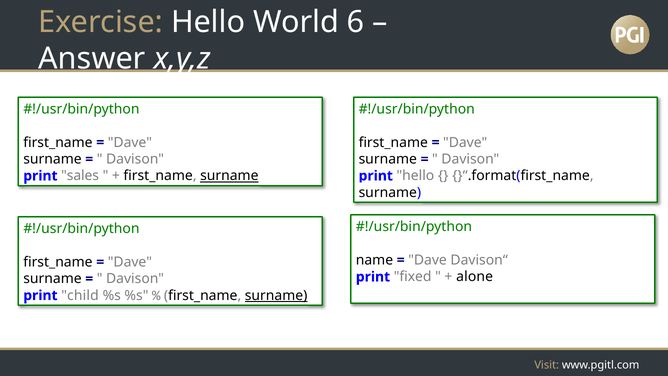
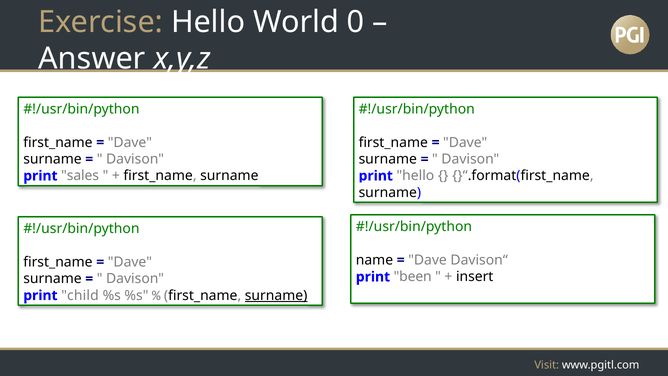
6: 6 -> 0
surname at (229, 176) underline: present -> none
fixed: fixed -> been
alone: alone -> insert
